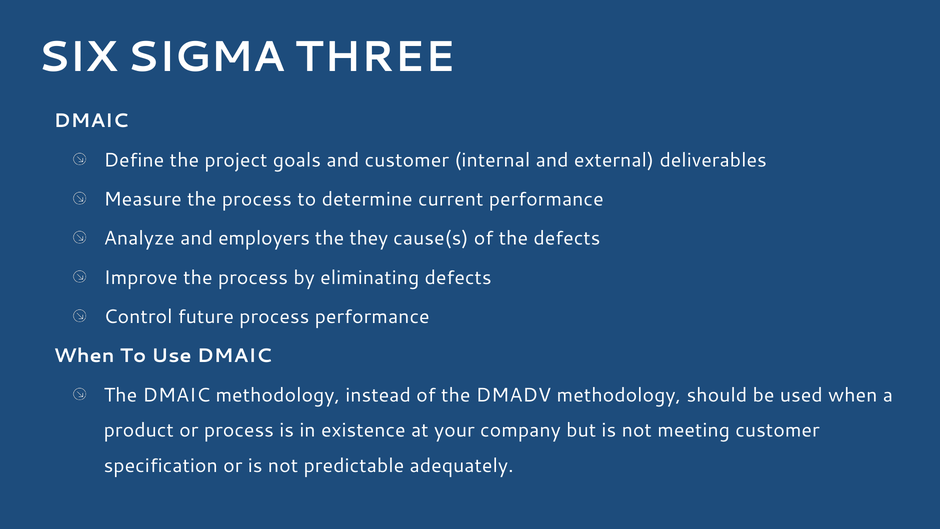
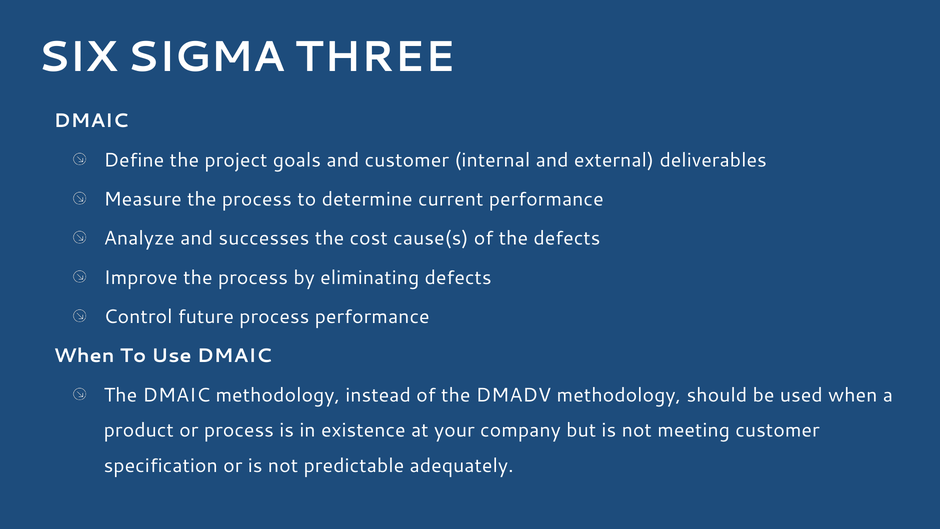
employers: employers -> successes
they: they -> cost
